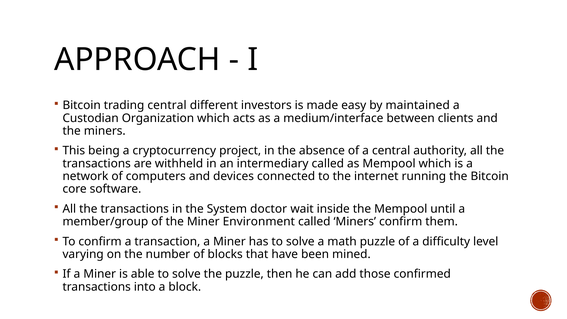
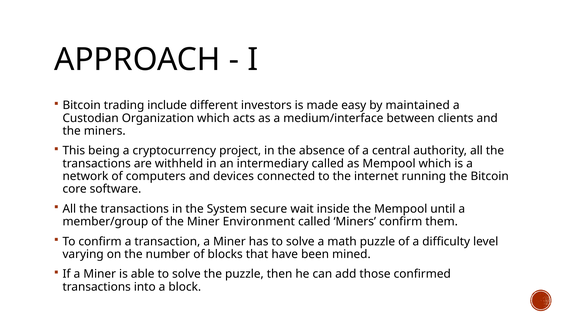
trading central: central -> include
doctor: doctor -> secure
